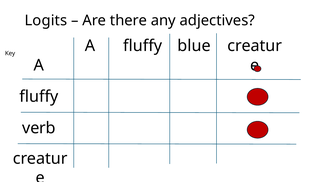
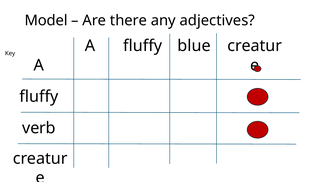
Logits: Logits -> Model
